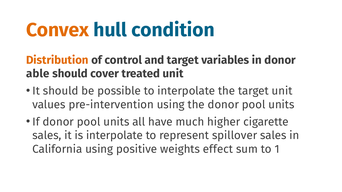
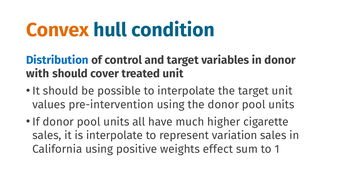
Distribution colour: orange -> blue
able: able -> with
spillover: spillover -> variation
